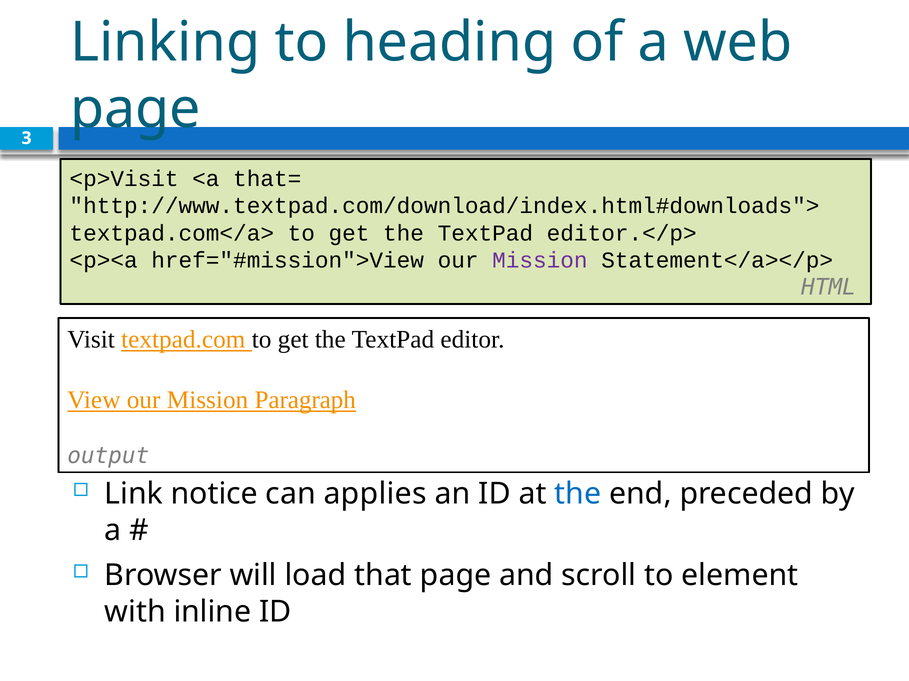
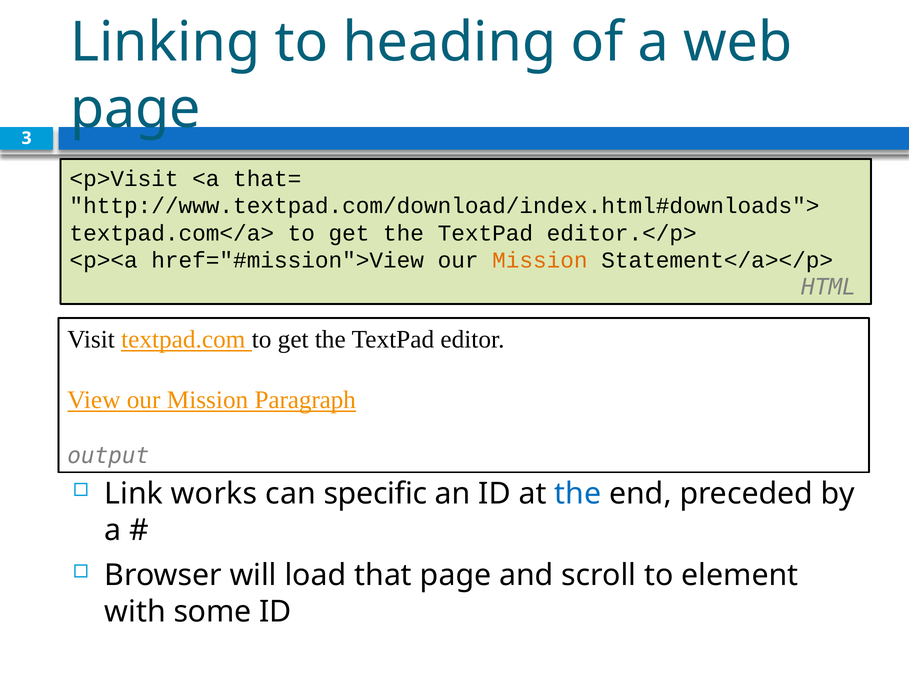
Mission at (540, 261) colour: purple -> orange
notice: notice -> works
applies: applies -> specific
inline: inline -> some
